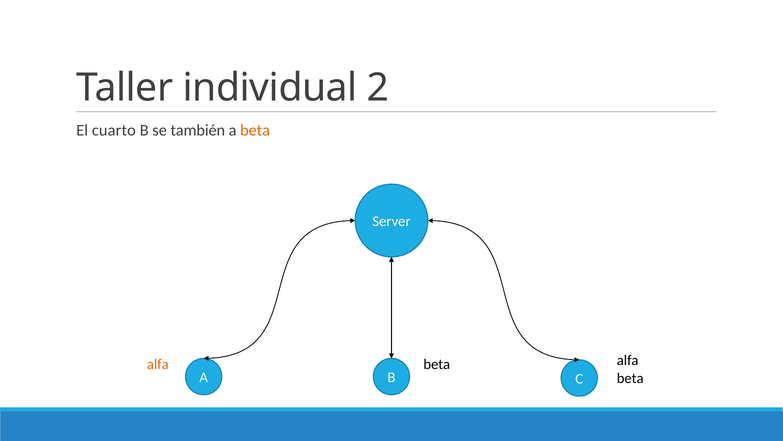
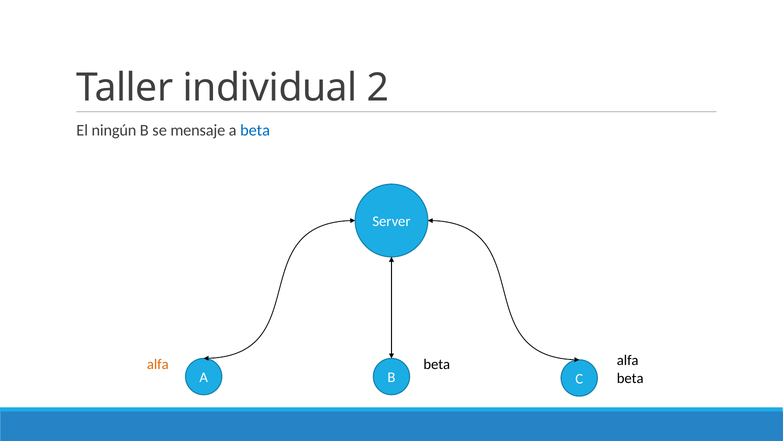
cuarto: cuarto -> ningún
también: también -> mensaje
beta at (255, 130) colour: orange -> blue
